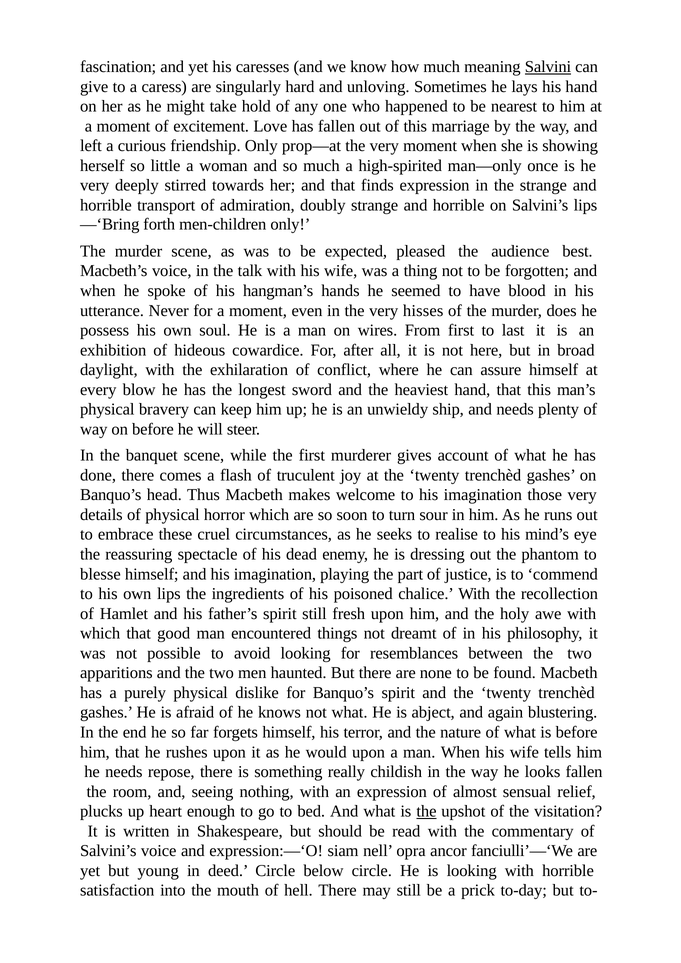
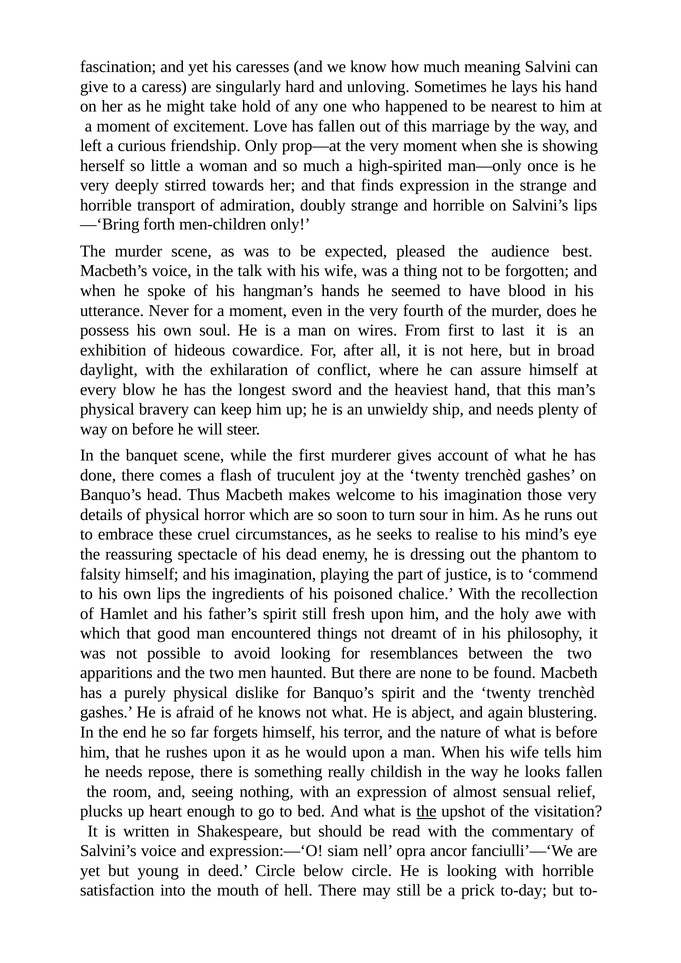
Salvini underline: present -> none
hisses: hisses -> fourth
blesse: blesse -> falsity
